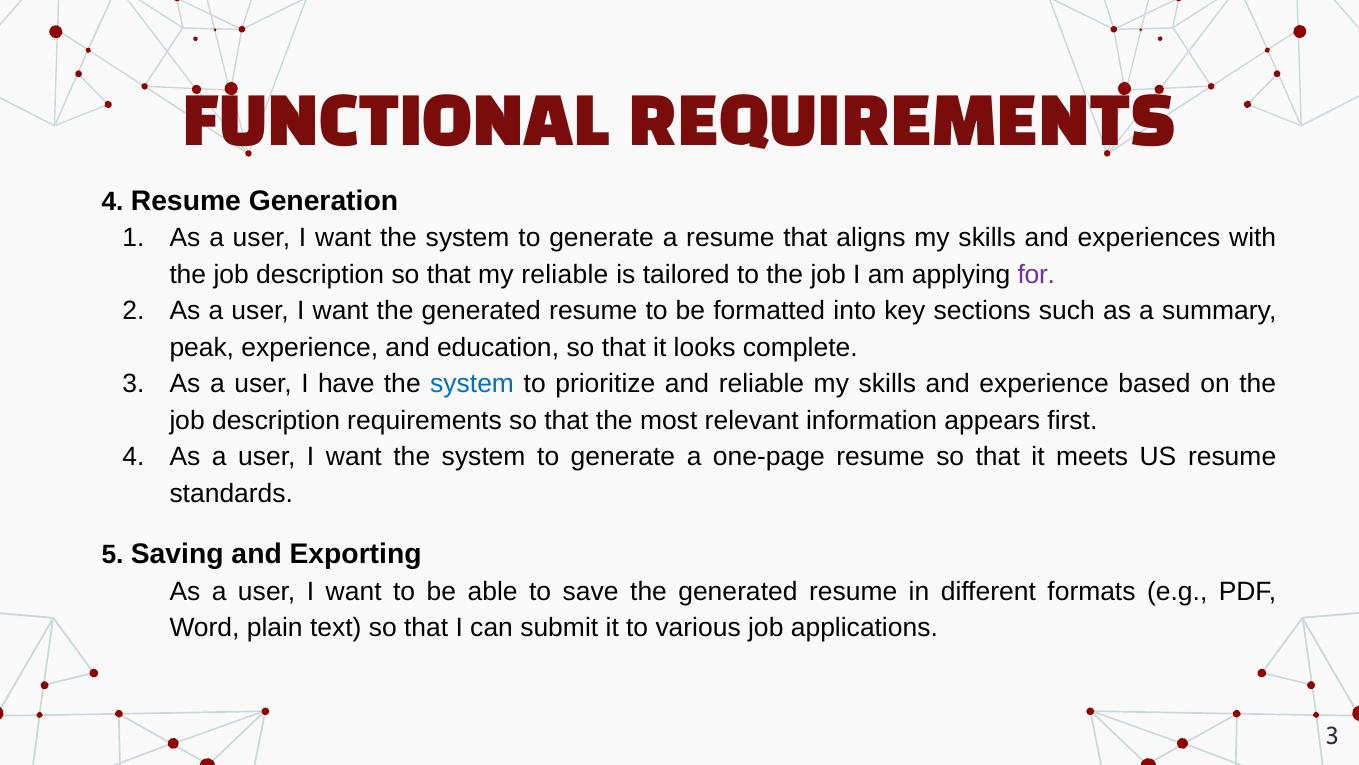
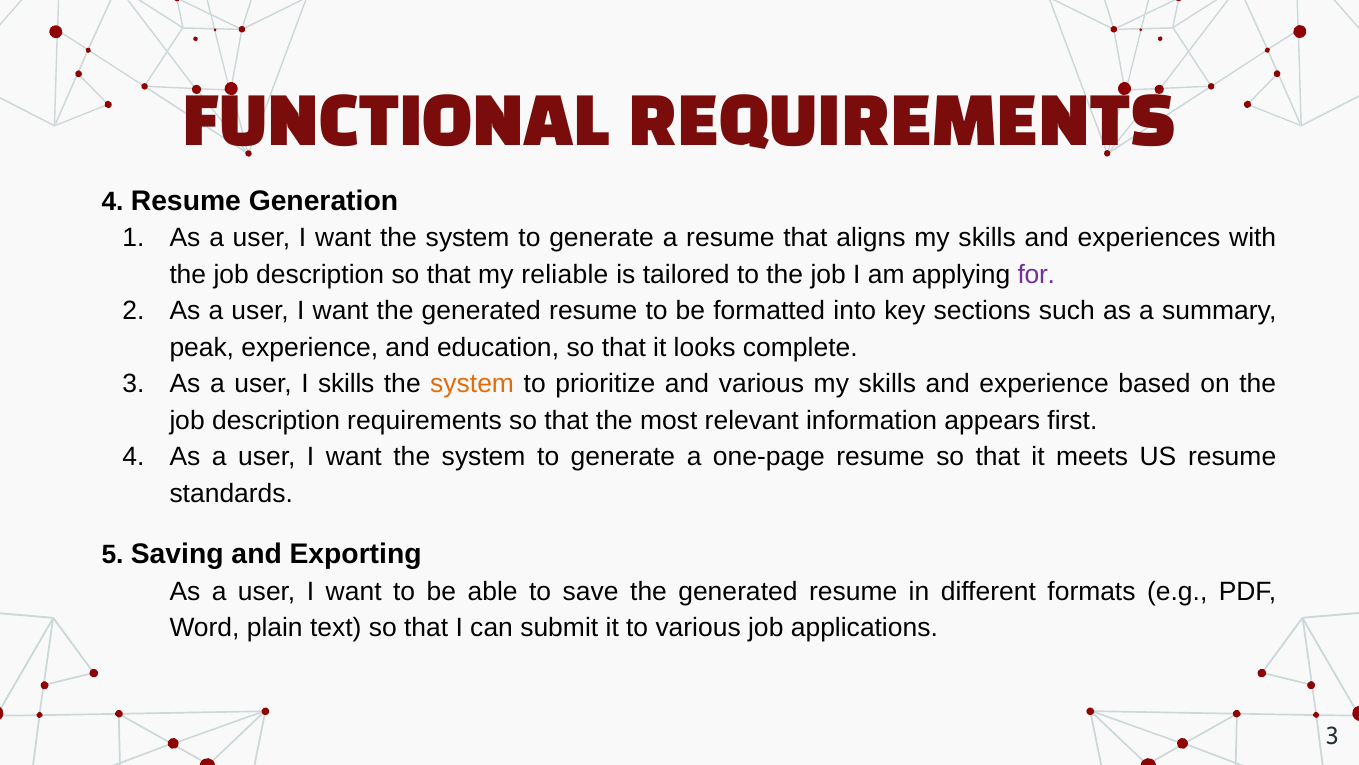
I have: have -> skills
system at (472, 384) colour: blue -> orange
and reliable: reliable -> various
